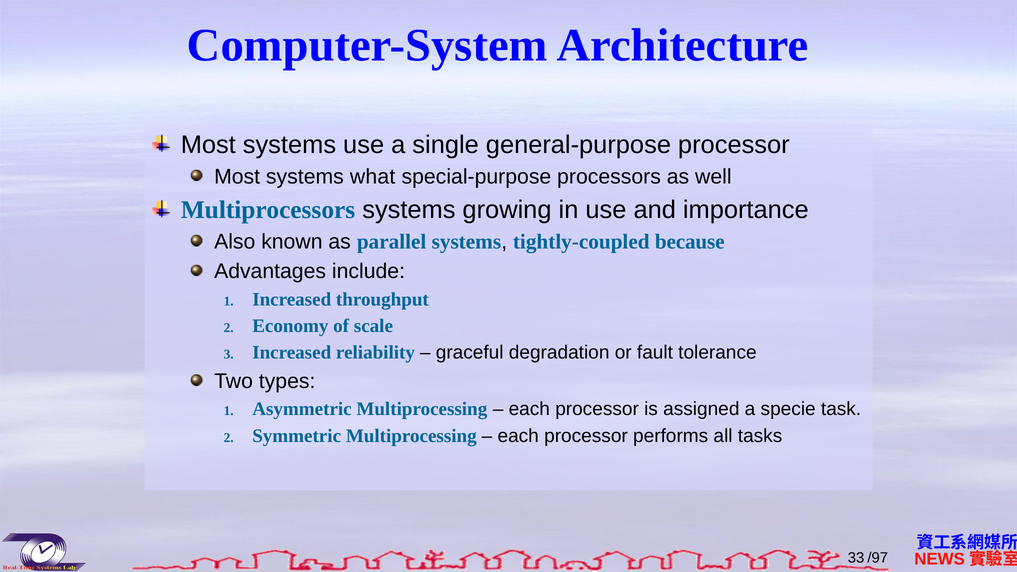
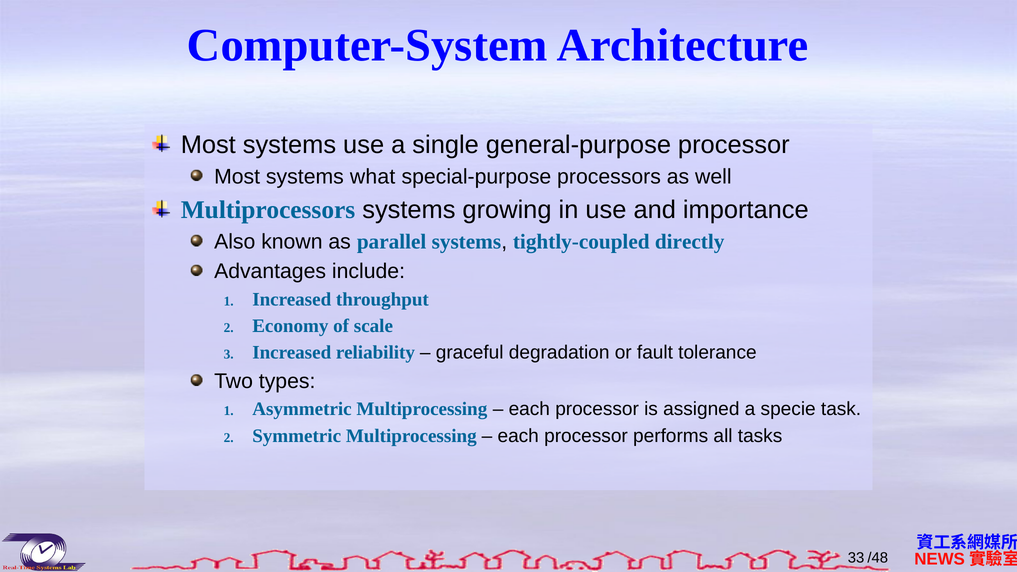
because: because -> directly
/97: /97 -> /48
